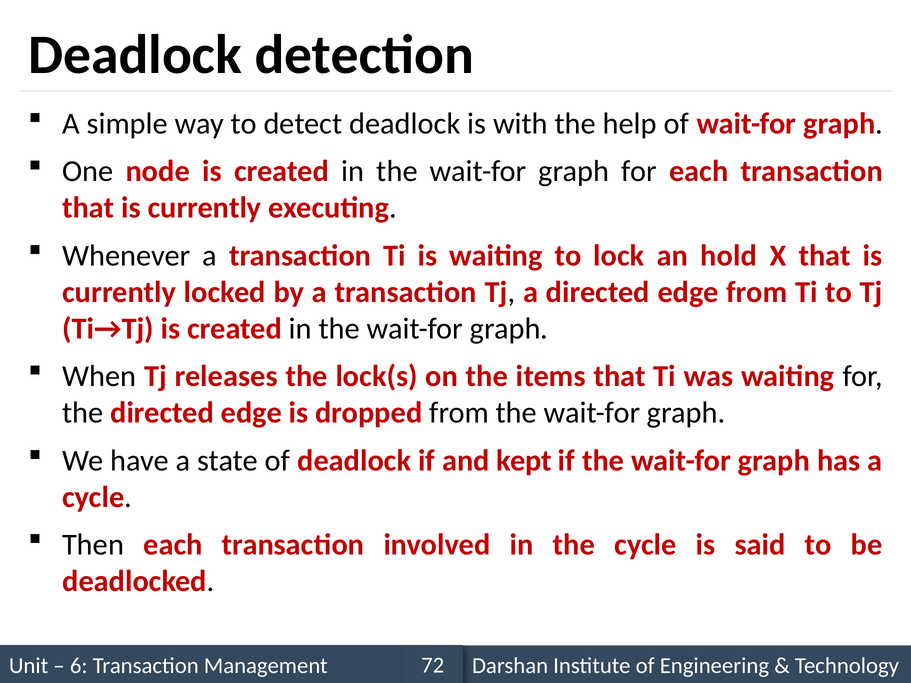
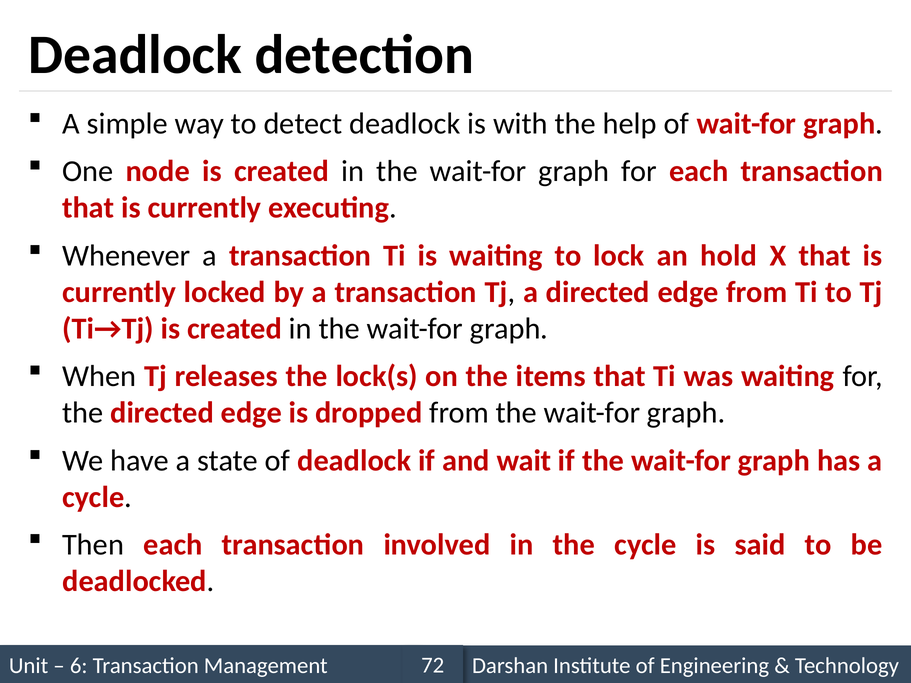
kept: kept -> wait
